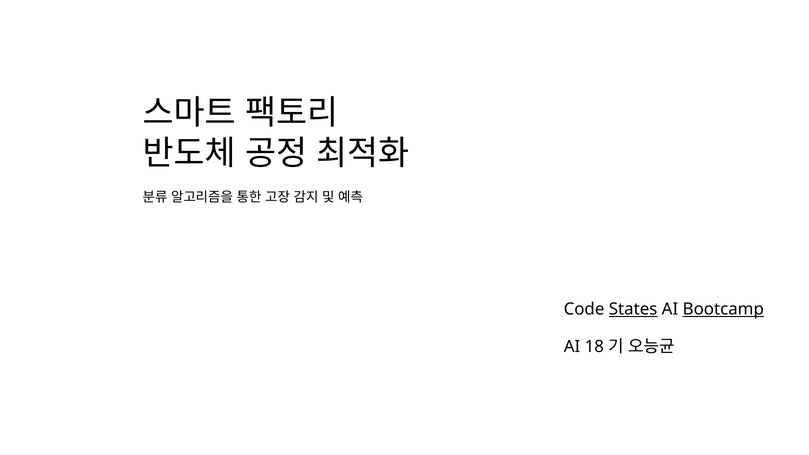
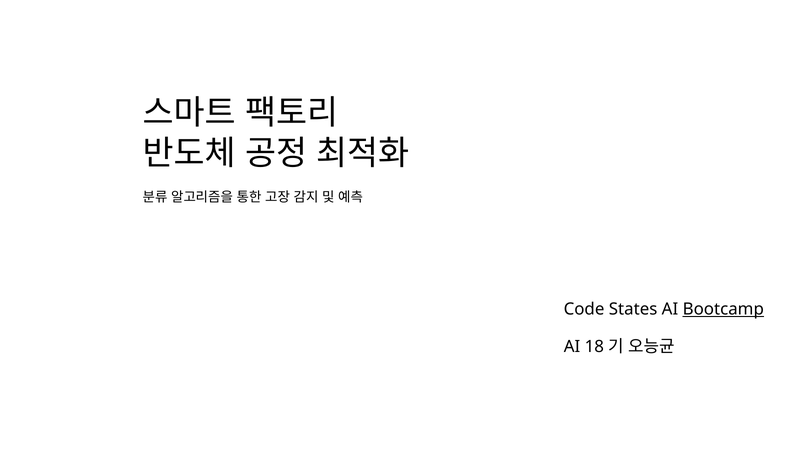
States underline: present -> none
